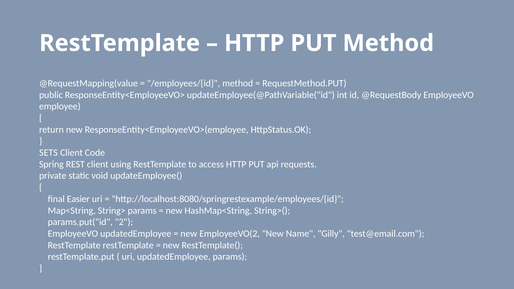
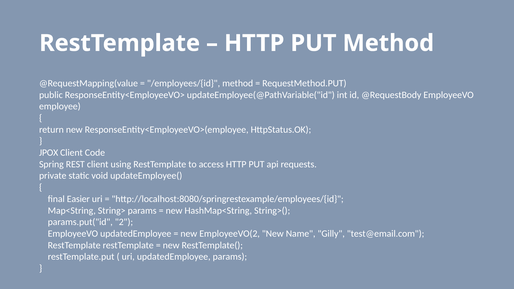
SETS: SETS -> JPOX
